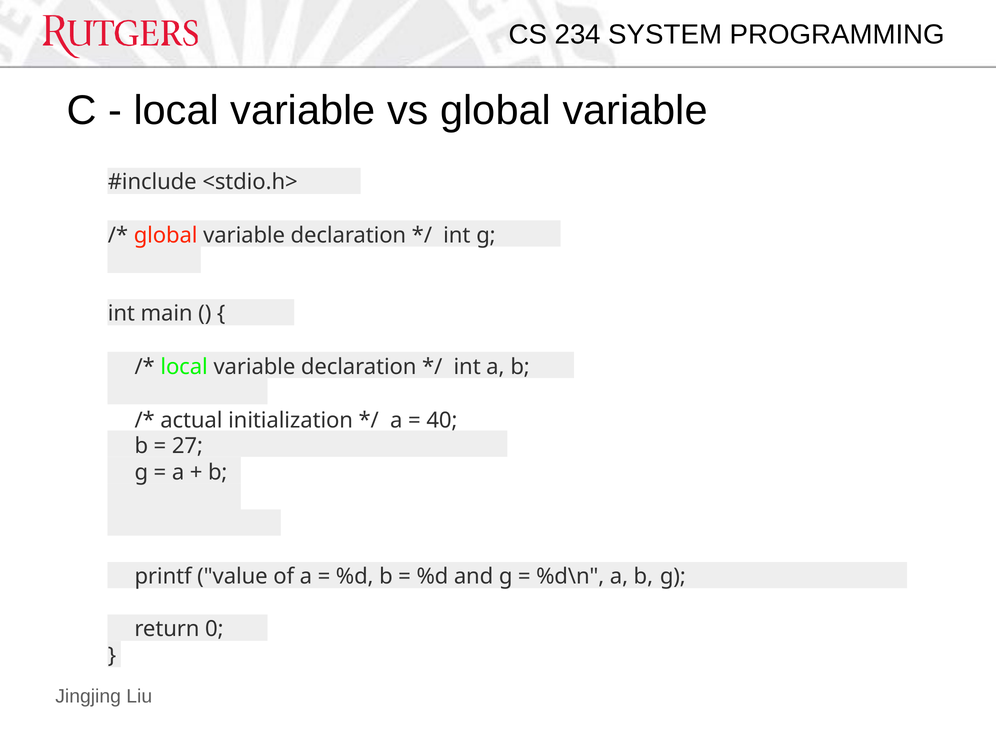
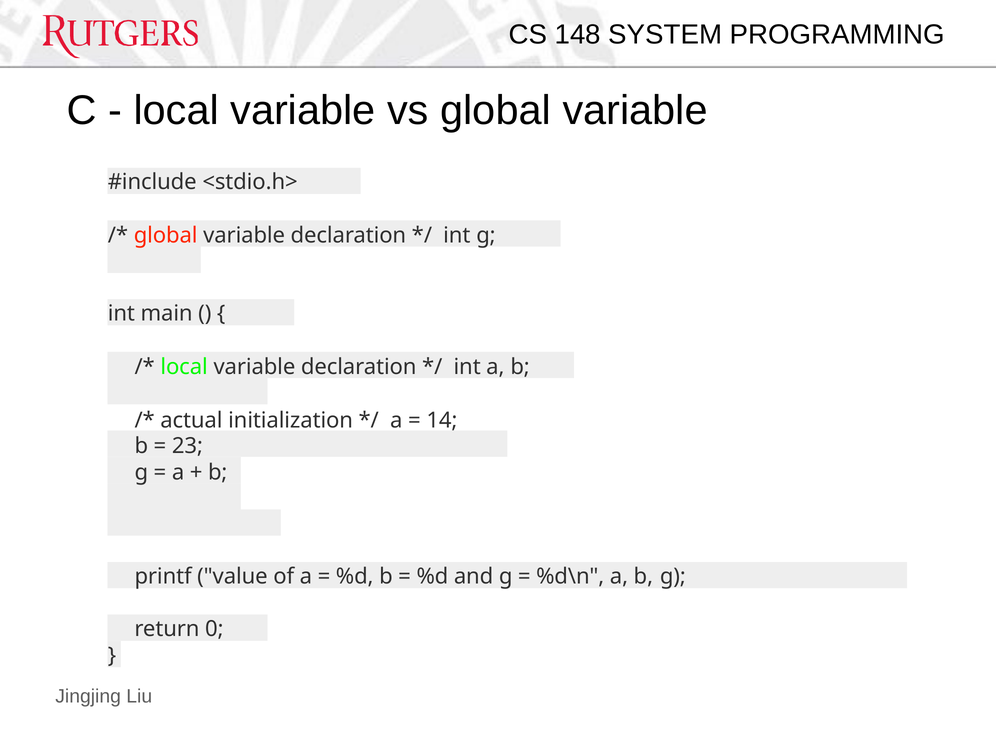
234: 234 -> 148
40: 40 -> 14
27: 27 -> 23
